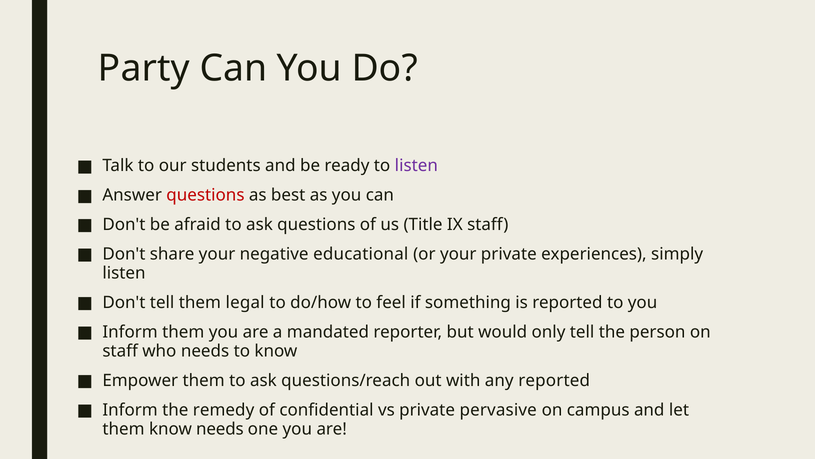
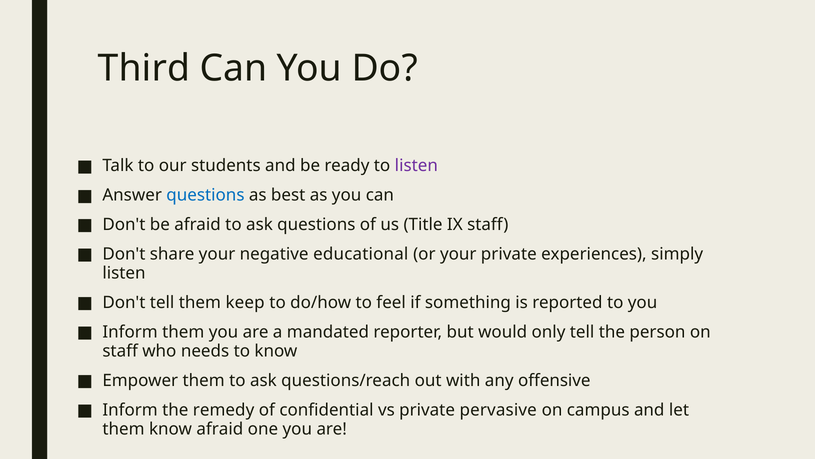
Party: Party -> Third
questions at (205, 195) colour: red -> blue
legal: legal -> keep
any reported: reported -> offensive
know needs: needs -> afraid
